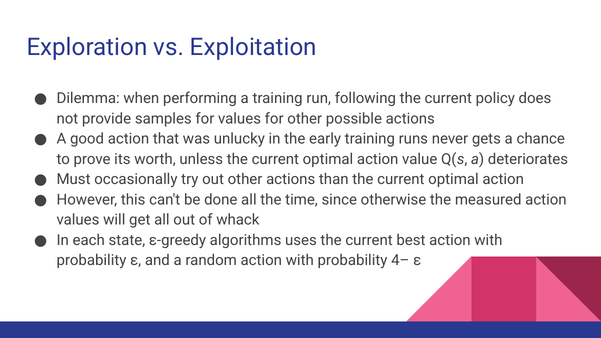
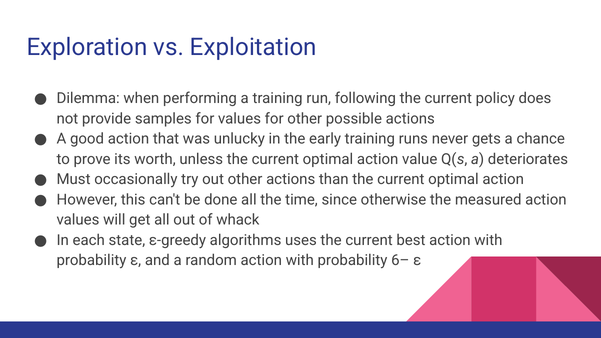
4–: 4– -> 6–
